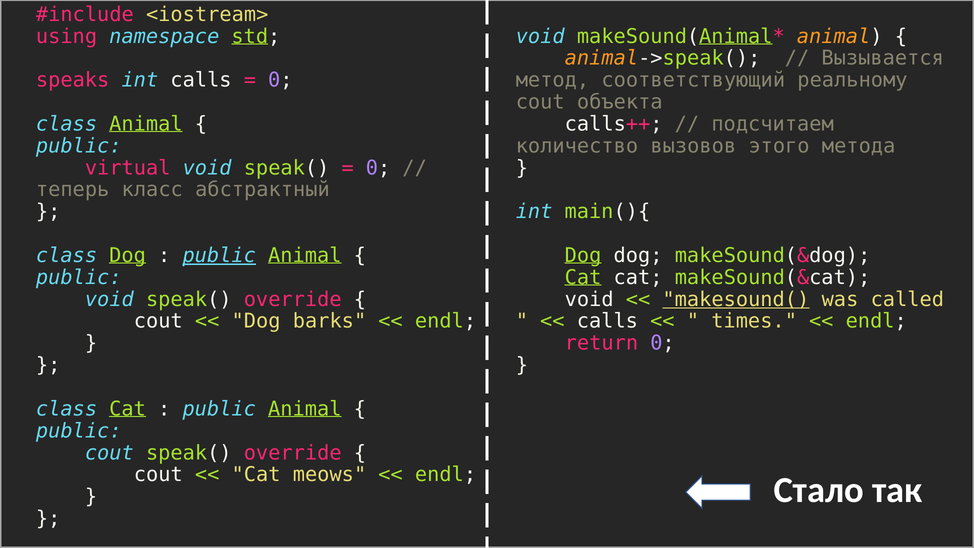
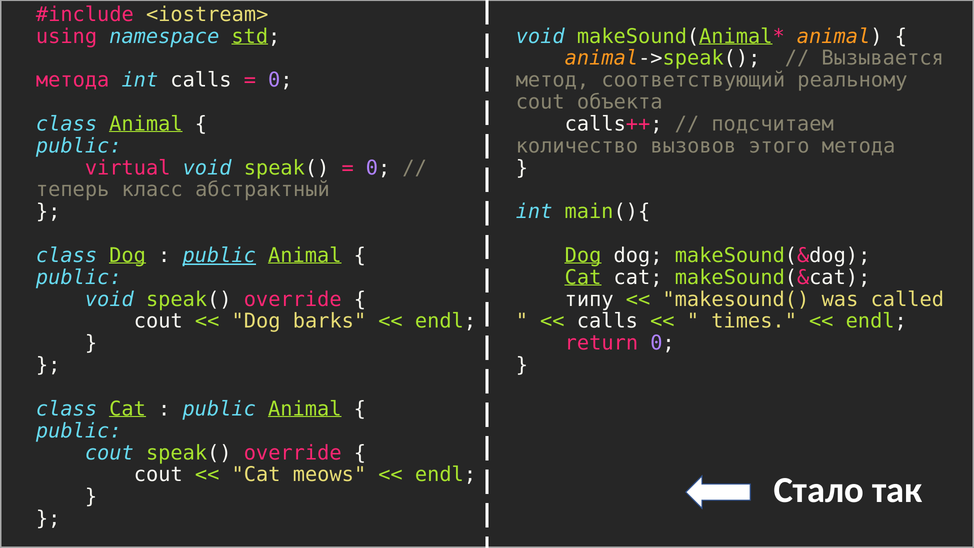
speaks at (73, 80): speaks -> метода
void at (589, 299): void -> типу
makesound( underline: present -> none
